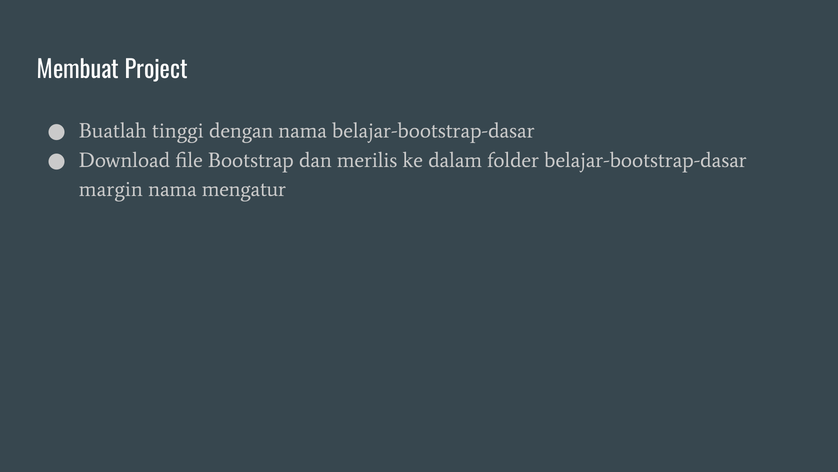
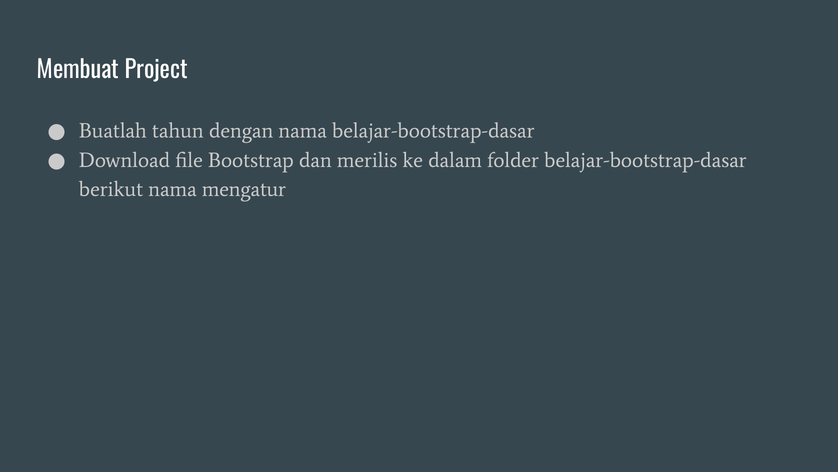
tinggi: tinggi -> tahun
margin: margin -> berikut
